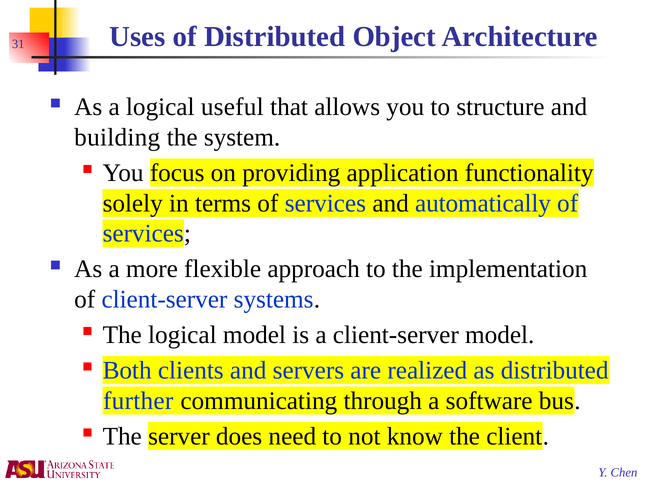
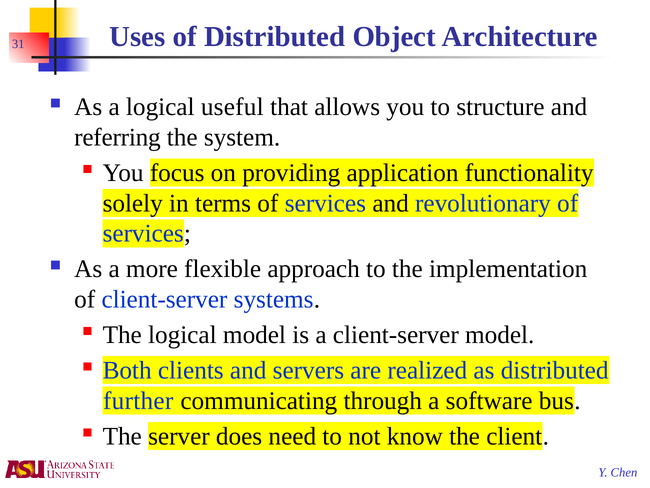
building: building -> referring
automatically: automatically -> revolutionary
